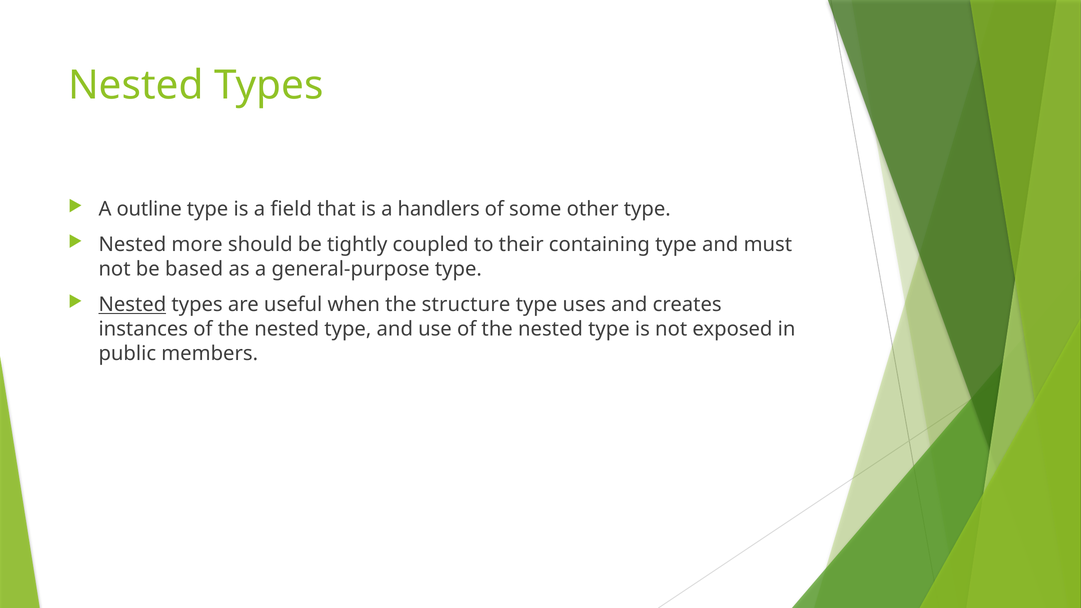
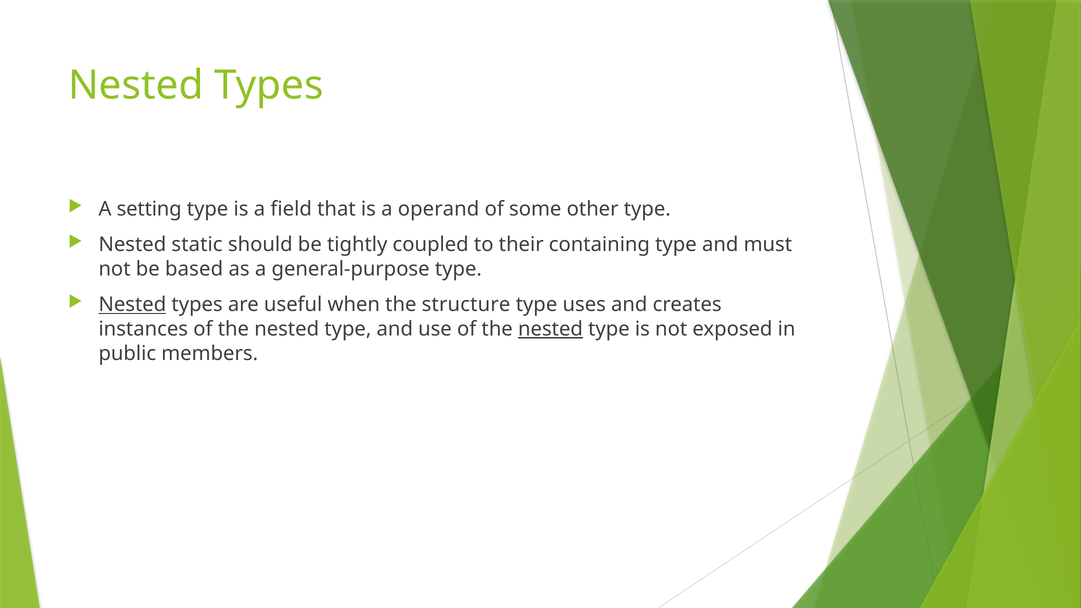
outline: outline -> setting
handlers: handlers -> operand
more: more -> static
nested at (550, 329) underline: none -> present
